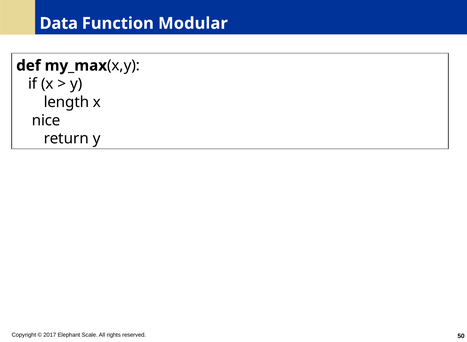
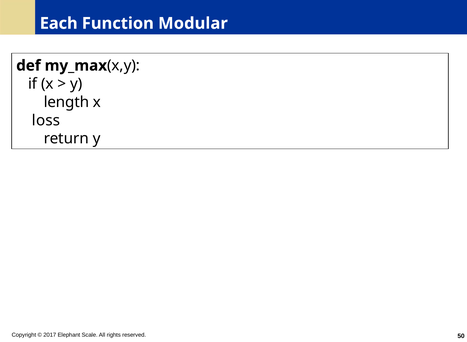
Data: Data -> Each
nice: nice -> loss
